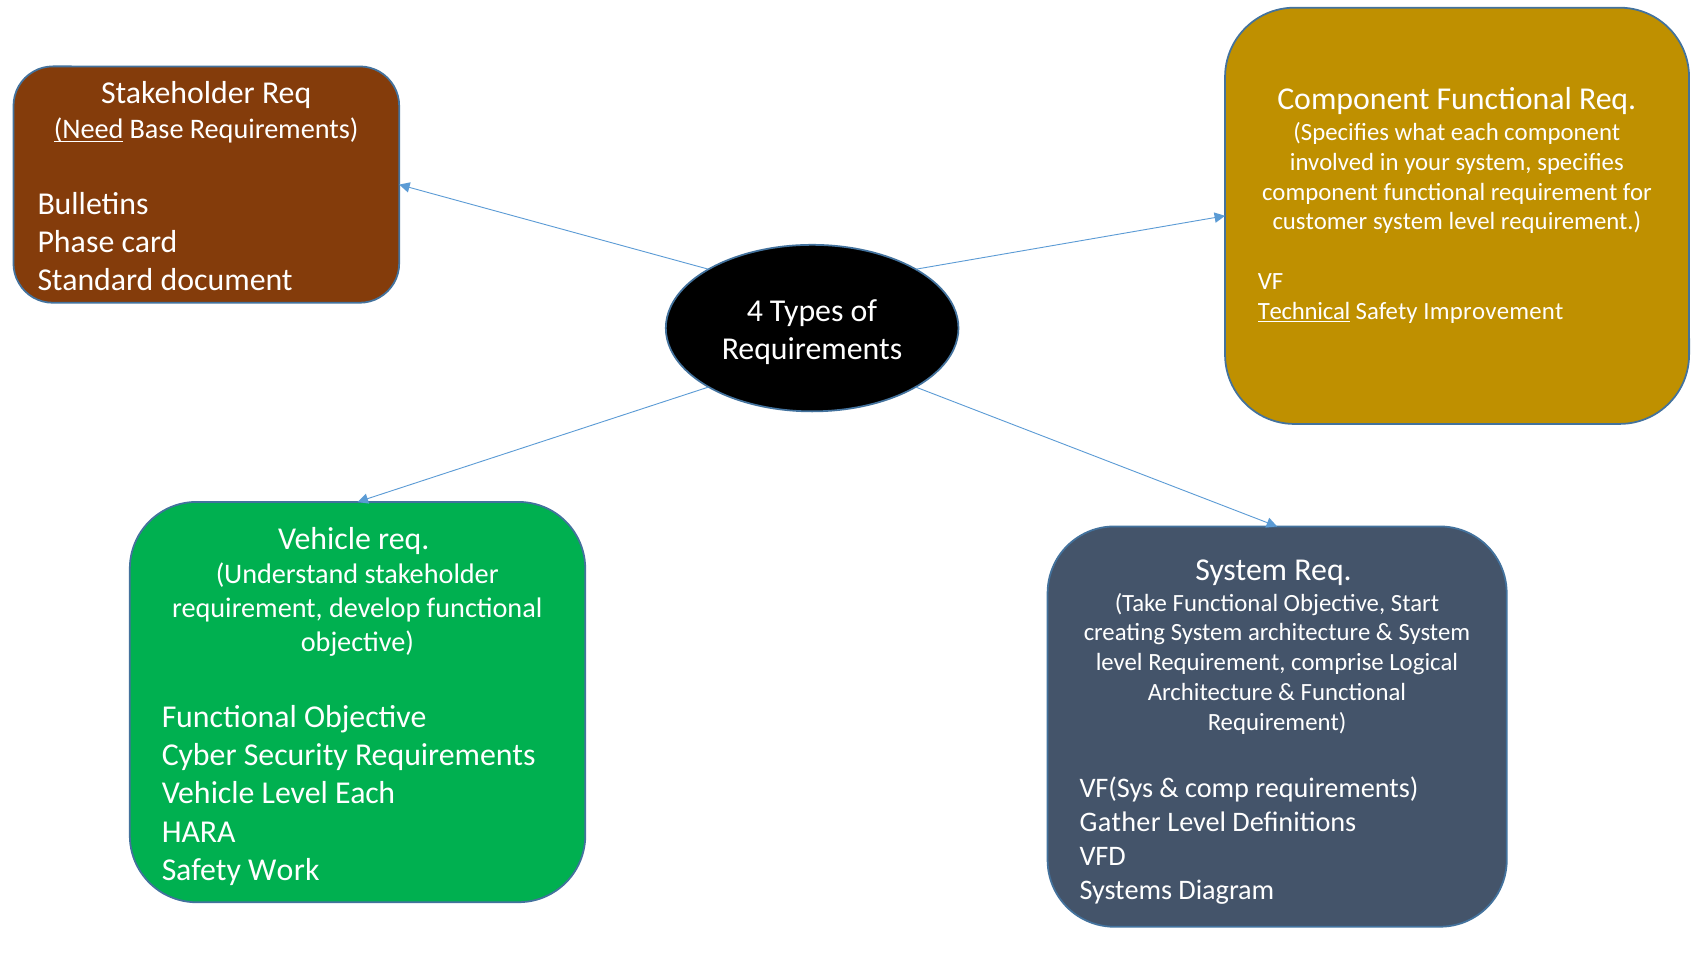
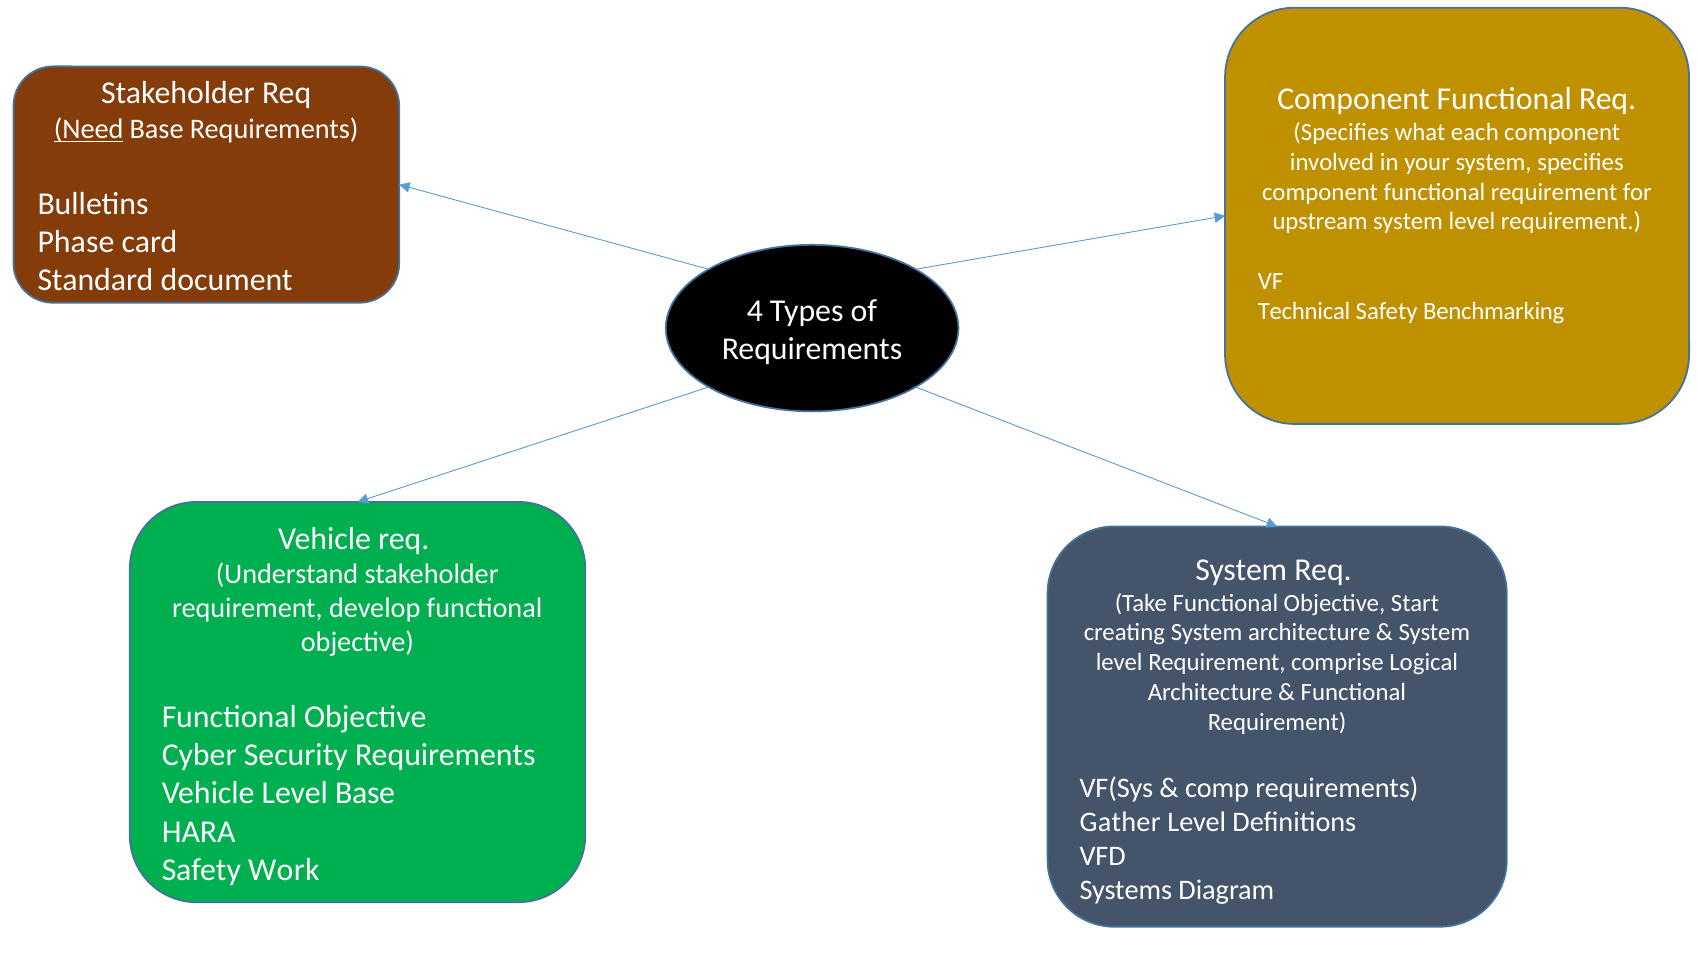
customer: customer -> upstream
Technical underline: present -> none
Improvement: Improvement -> Benchmarking
Level Each: Each -> Base
